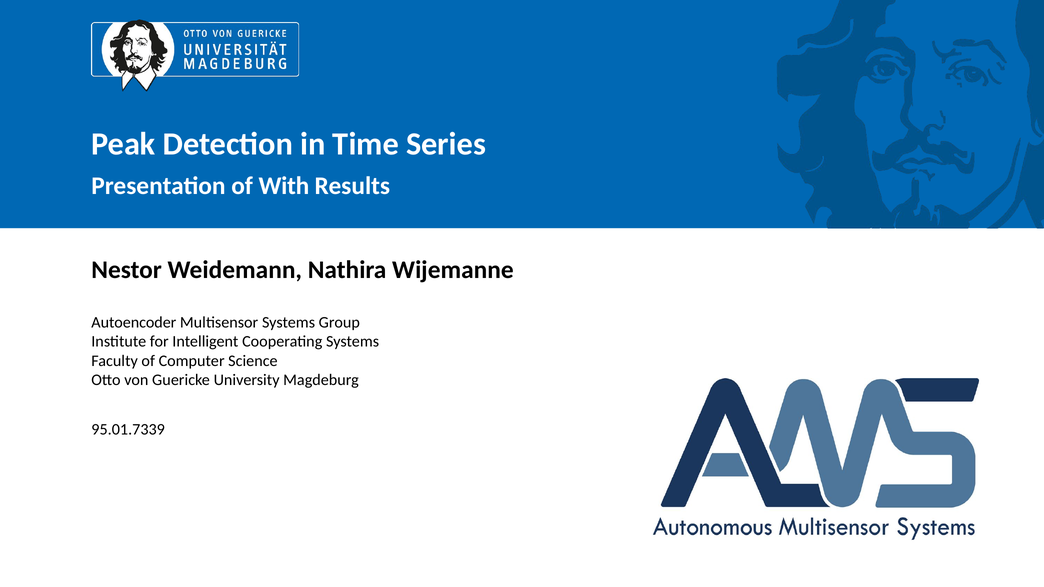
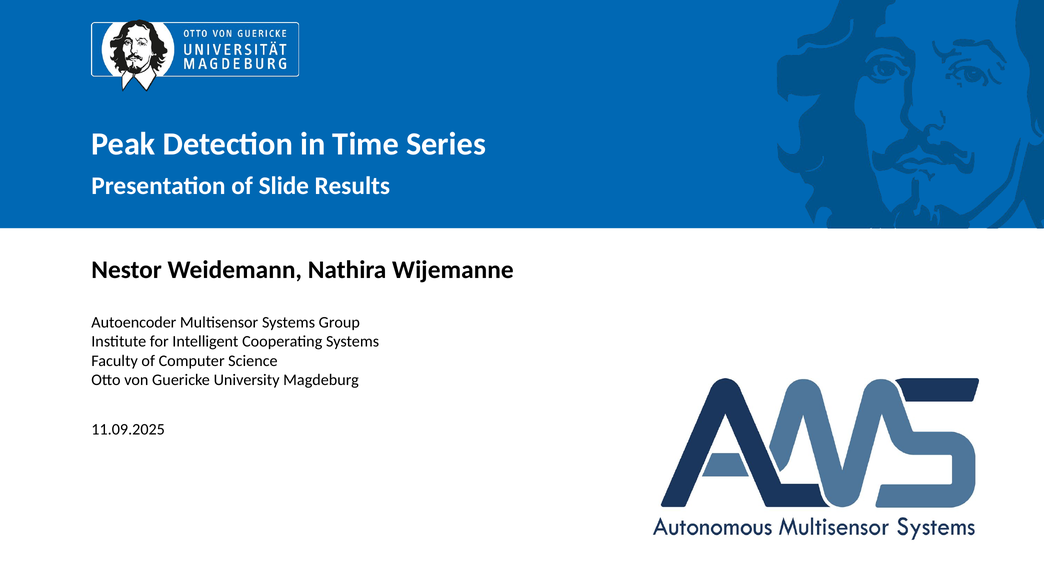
With: With -> Slide
95.01.7339: 95.01.7339 -> 11.09.2025
